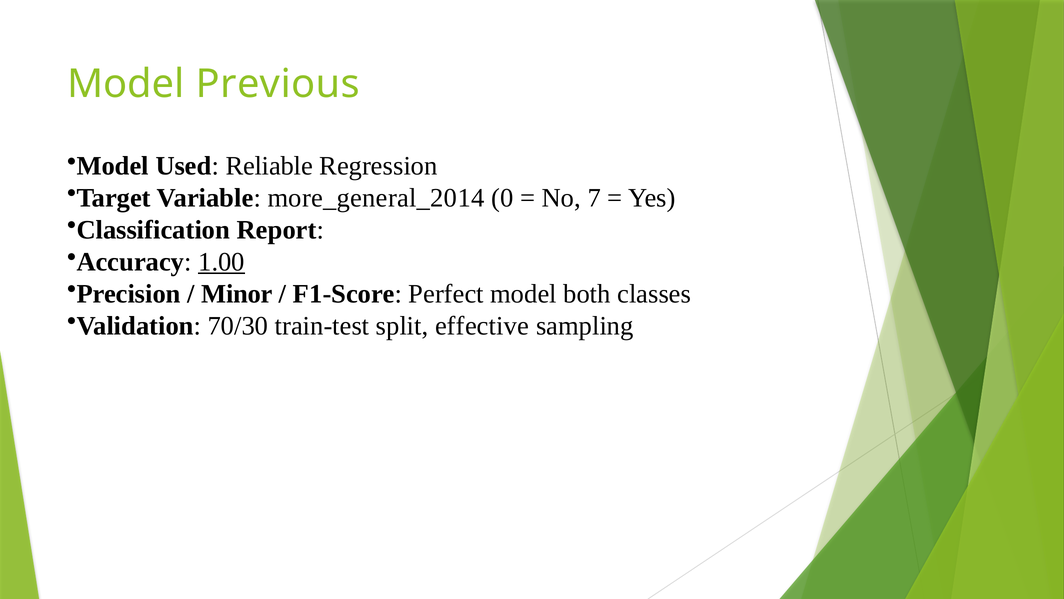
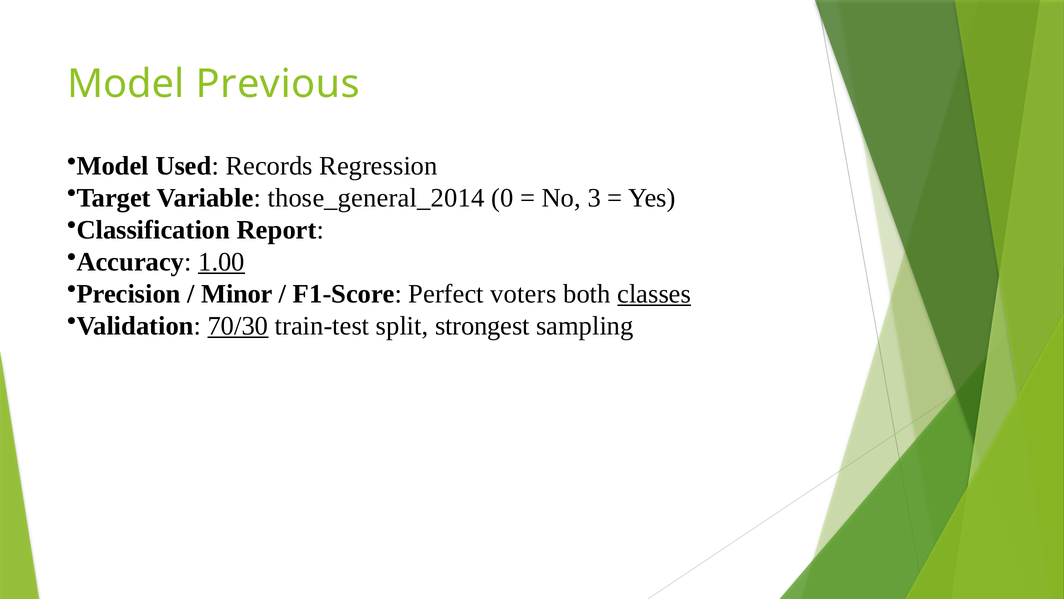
Reliable: Reliable -> Records
more_general_2014: more_general_2014 -> those_general_2014
7: 7 -> 3
Perfect model: model -> voters
classes underline: none -> present
70/30 underline: none -> present
effective: effective -> strongest
